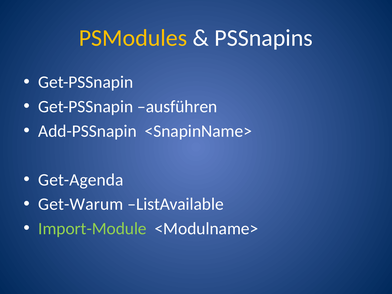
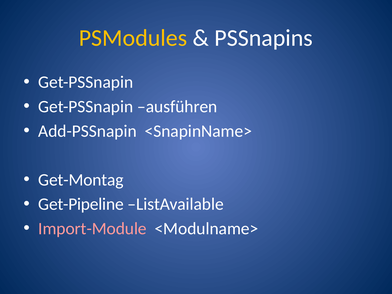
Get-Agenda: Get-Agenda -> Get-Montag
Get-Warum: Get-Warum -> Get-Pipeline
Import-Module colour: light green -> pink
